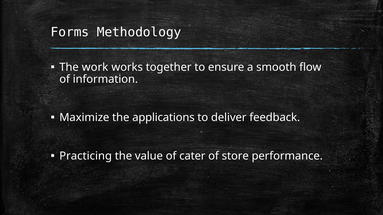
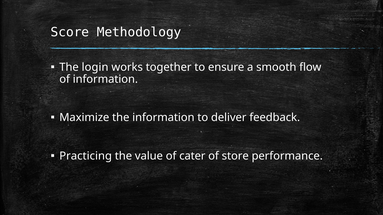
Forms: Forms -> Score
work: work -> login
the applications: applications -> information
